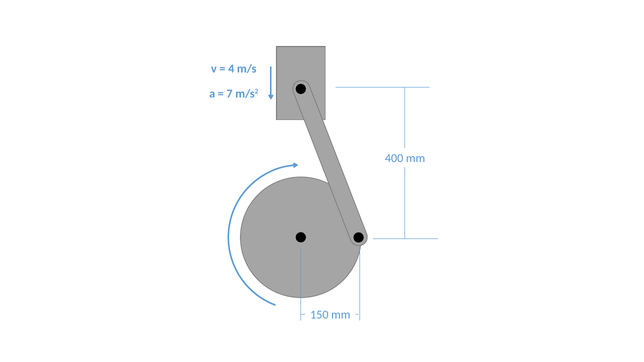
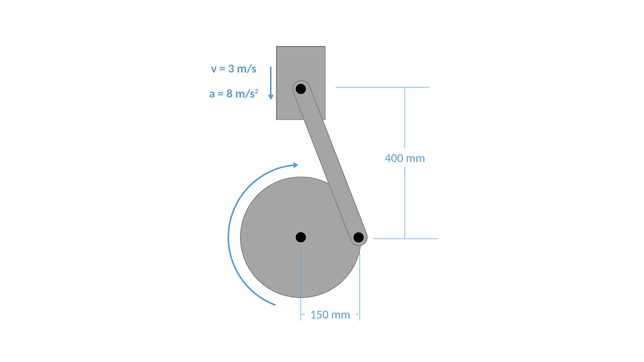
4: 4 -> 3
7: 7 -> 8
